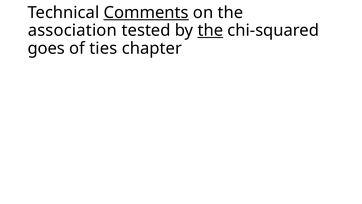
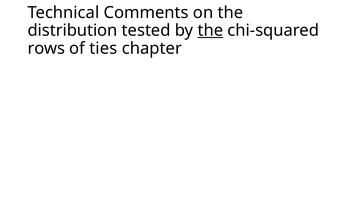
Comments underline: present -> none
association: association -> distribution
goes: goes -> rows
